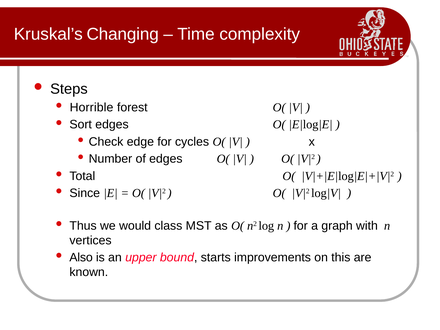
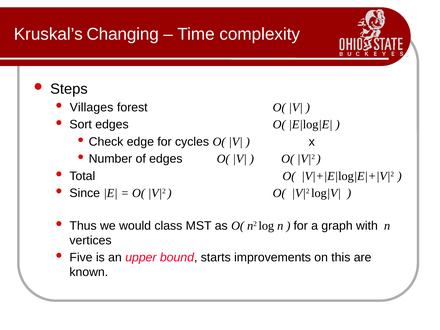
Horrible: Horrible -> Villages
Also: Also -> Five
